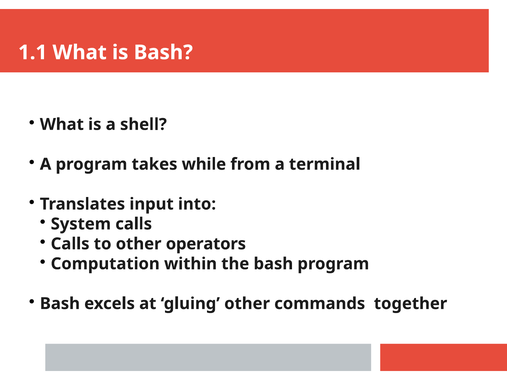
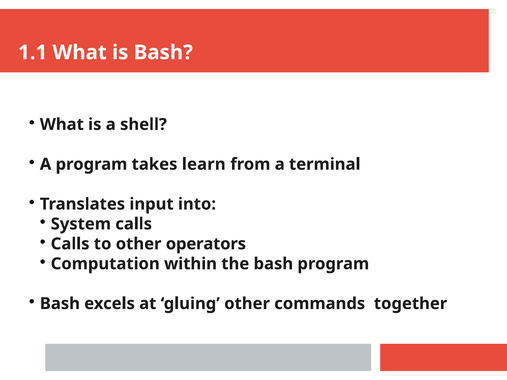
while: while -> learn
